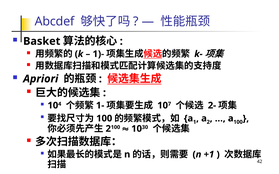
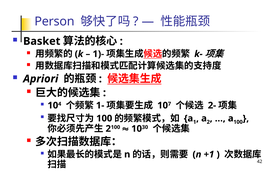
Abcdef: Abcdef -> Person
